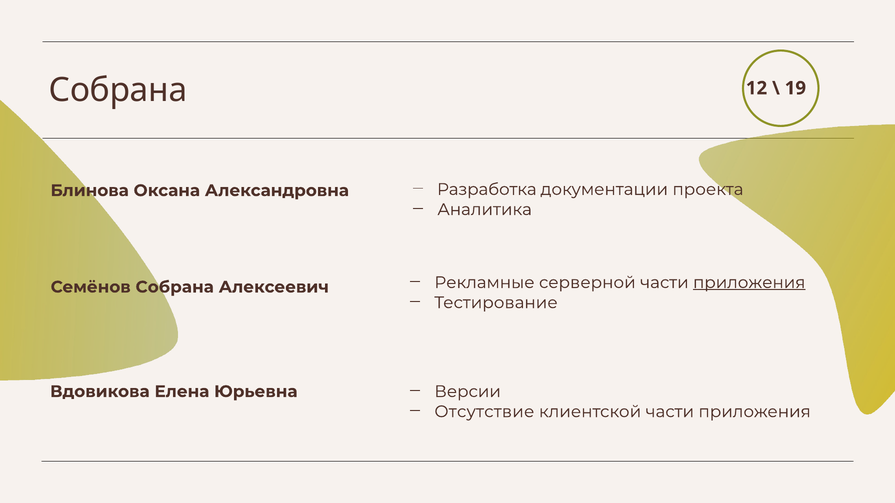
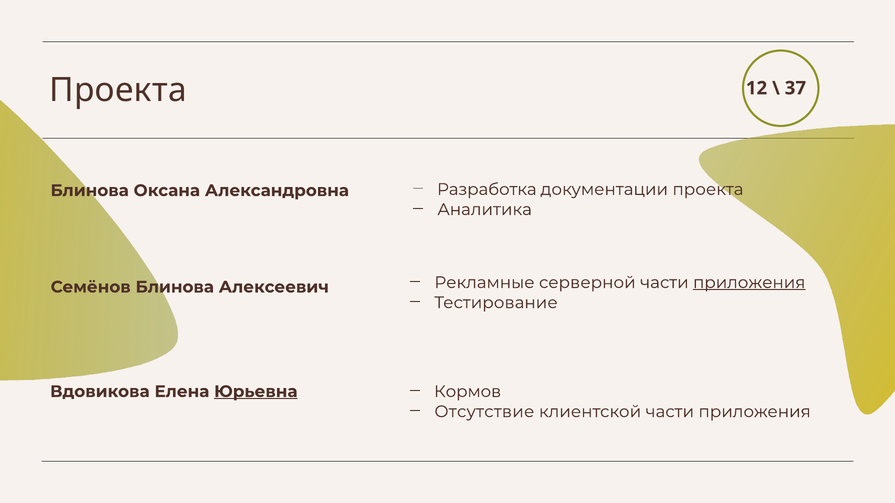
Собрана at (118, 90): Собрана -> Проекта
19: 19 -> 37
Семёнов Собрана: Собрана -> Блинова
Версии: Версии -> Кормов
Юрьевна underline: none -> present
